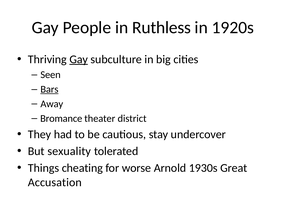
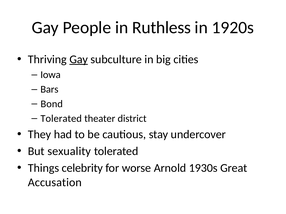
Seen: Seen -> Iowa
Bars underline: present -> none
Away: Away -> Bond
Bromance at (61, 119): Bromance -> Tolerated
cheating: cheating -> celebrity
